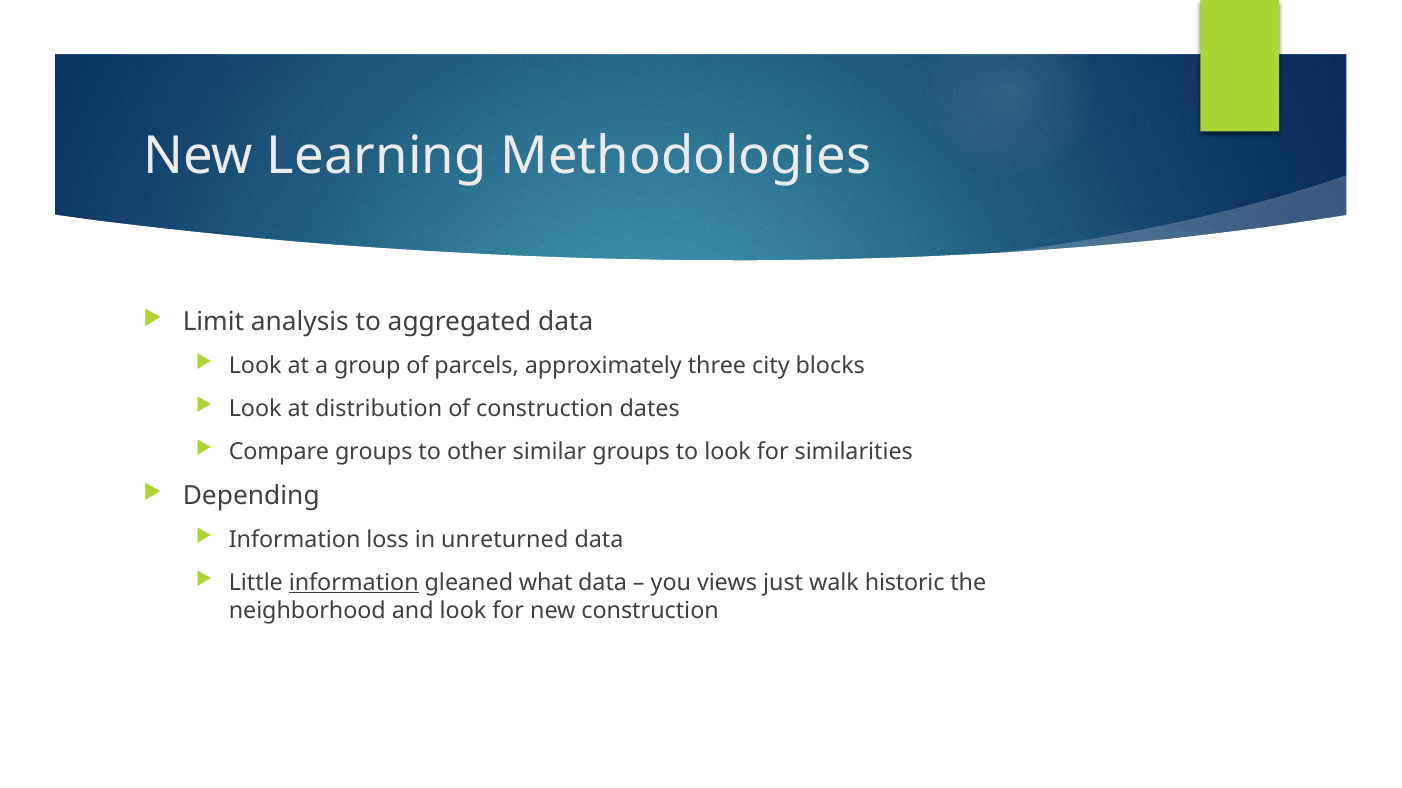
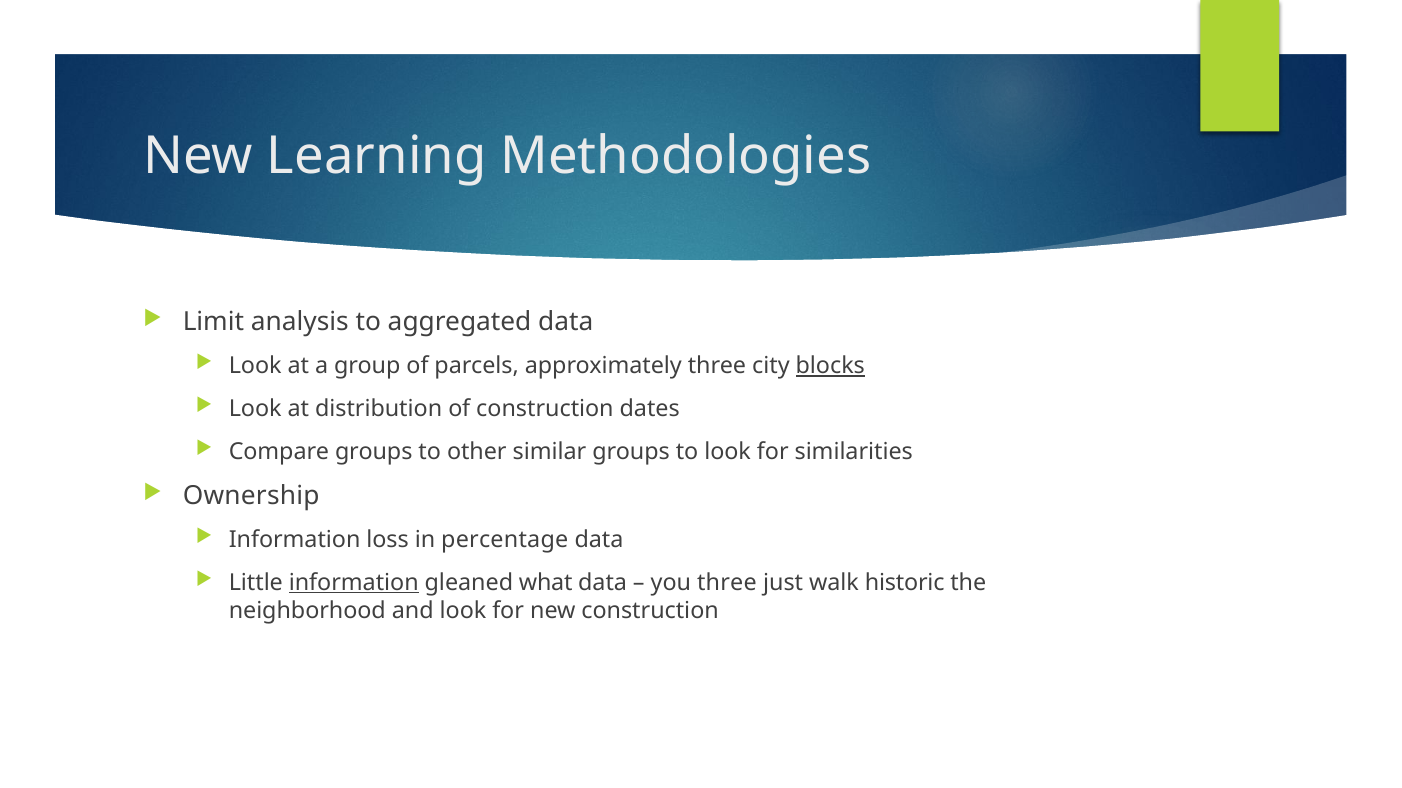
blocks underline: none -> present
Depending: Depending -> Ownership
unreturned: unreturned -> percentage
you views: views -> three
